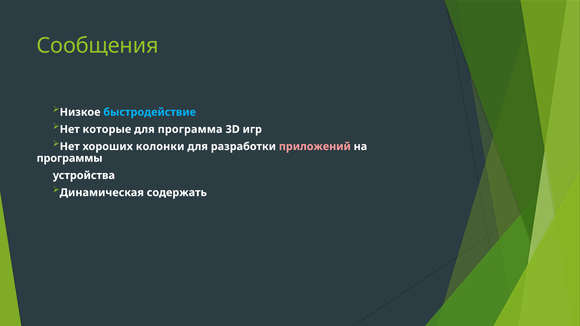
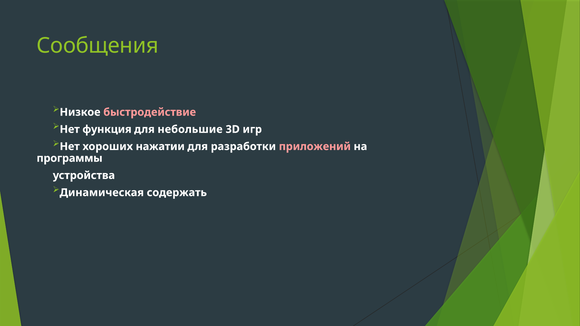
быстродействие colour: light blue -> pink
которые: которые -> функция
программа: программа -> небольшие
колонки: колонки -> нажатии
